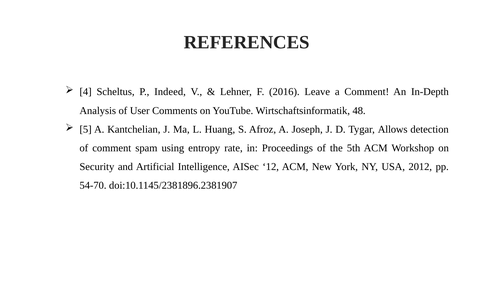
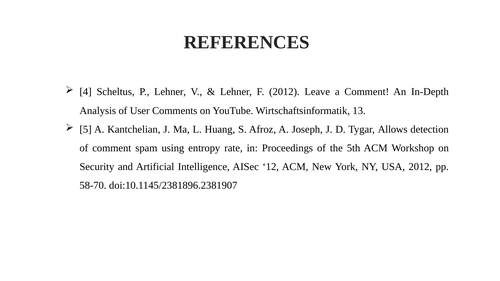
P Indeed: Indeed -> Lehner
F 2016: 2016 -> 2012
48: 48 -> 13
54-70: 54-70 -> 58-70
